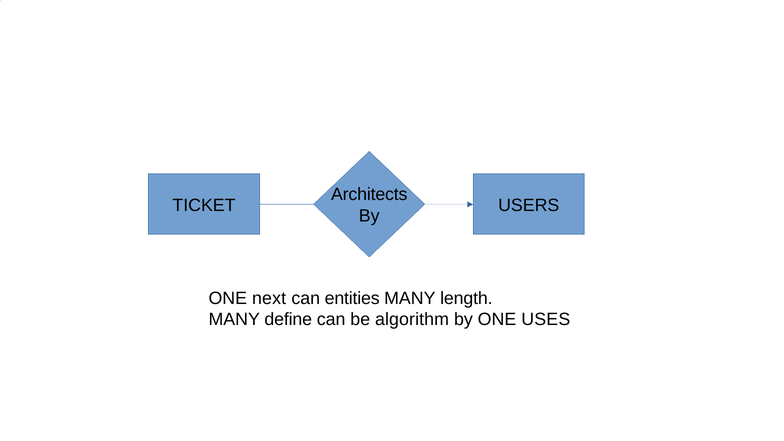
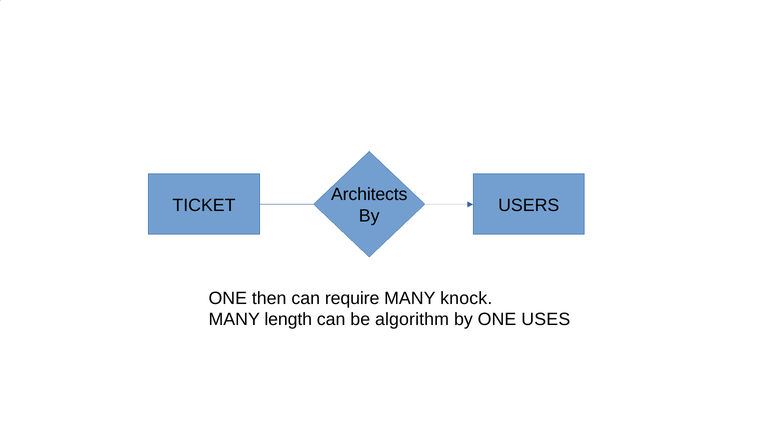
next: next -> then
entities: entities -> require
length: length -> knock
define: define -> length
